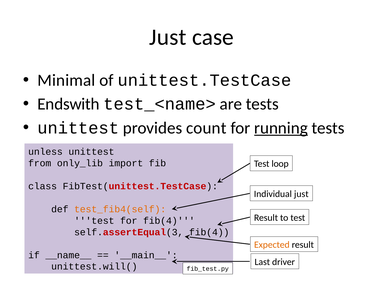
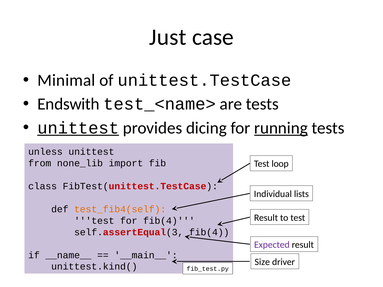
unittest at (78, 128) underline: none -> present
count: count -> dicing
only_lib: only_lib -> none_lib
Individual just: just -> lists
Expected colour: orange -> purple
Last: Last -> Size
unittest.will(: unittest.will( -> unittest.kind(
